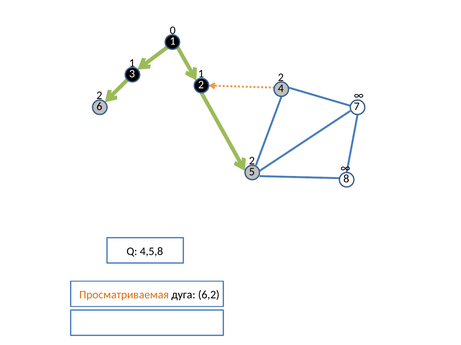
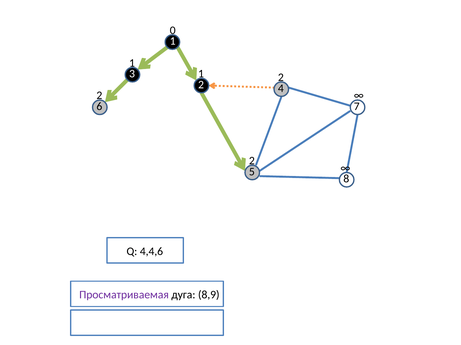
4,5,8: 4,5,8 -> 4,4,6
Просматриваемая colour: orange -> purple
6,2: 6,2 -> 8,9
